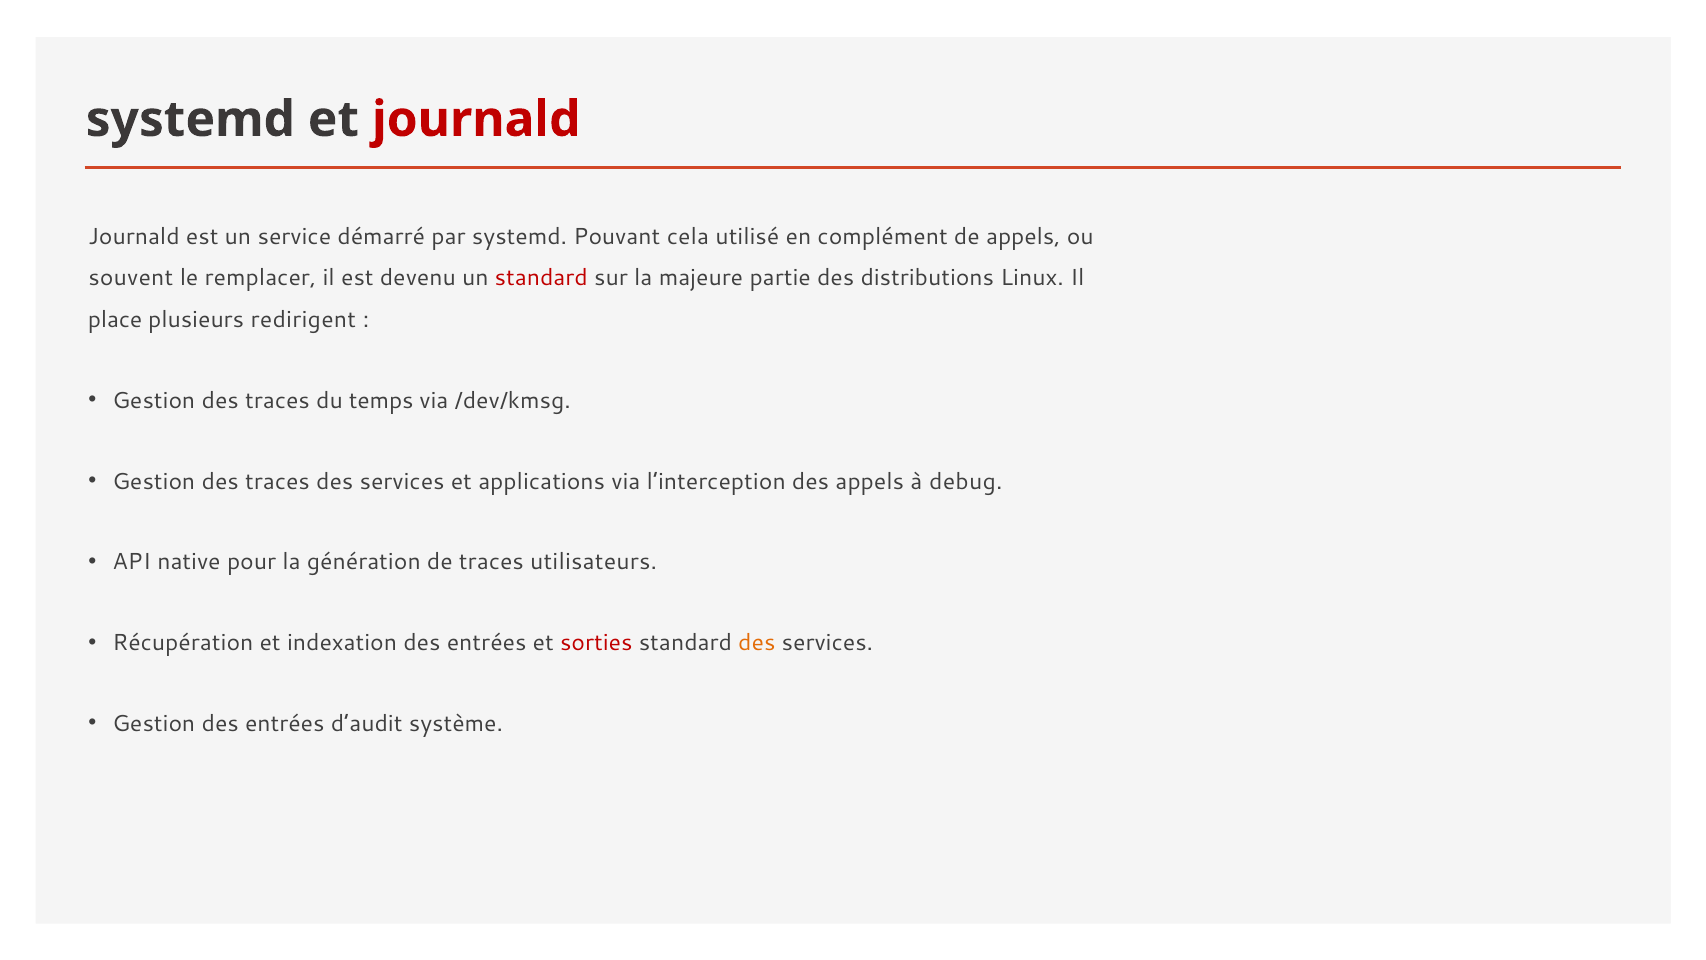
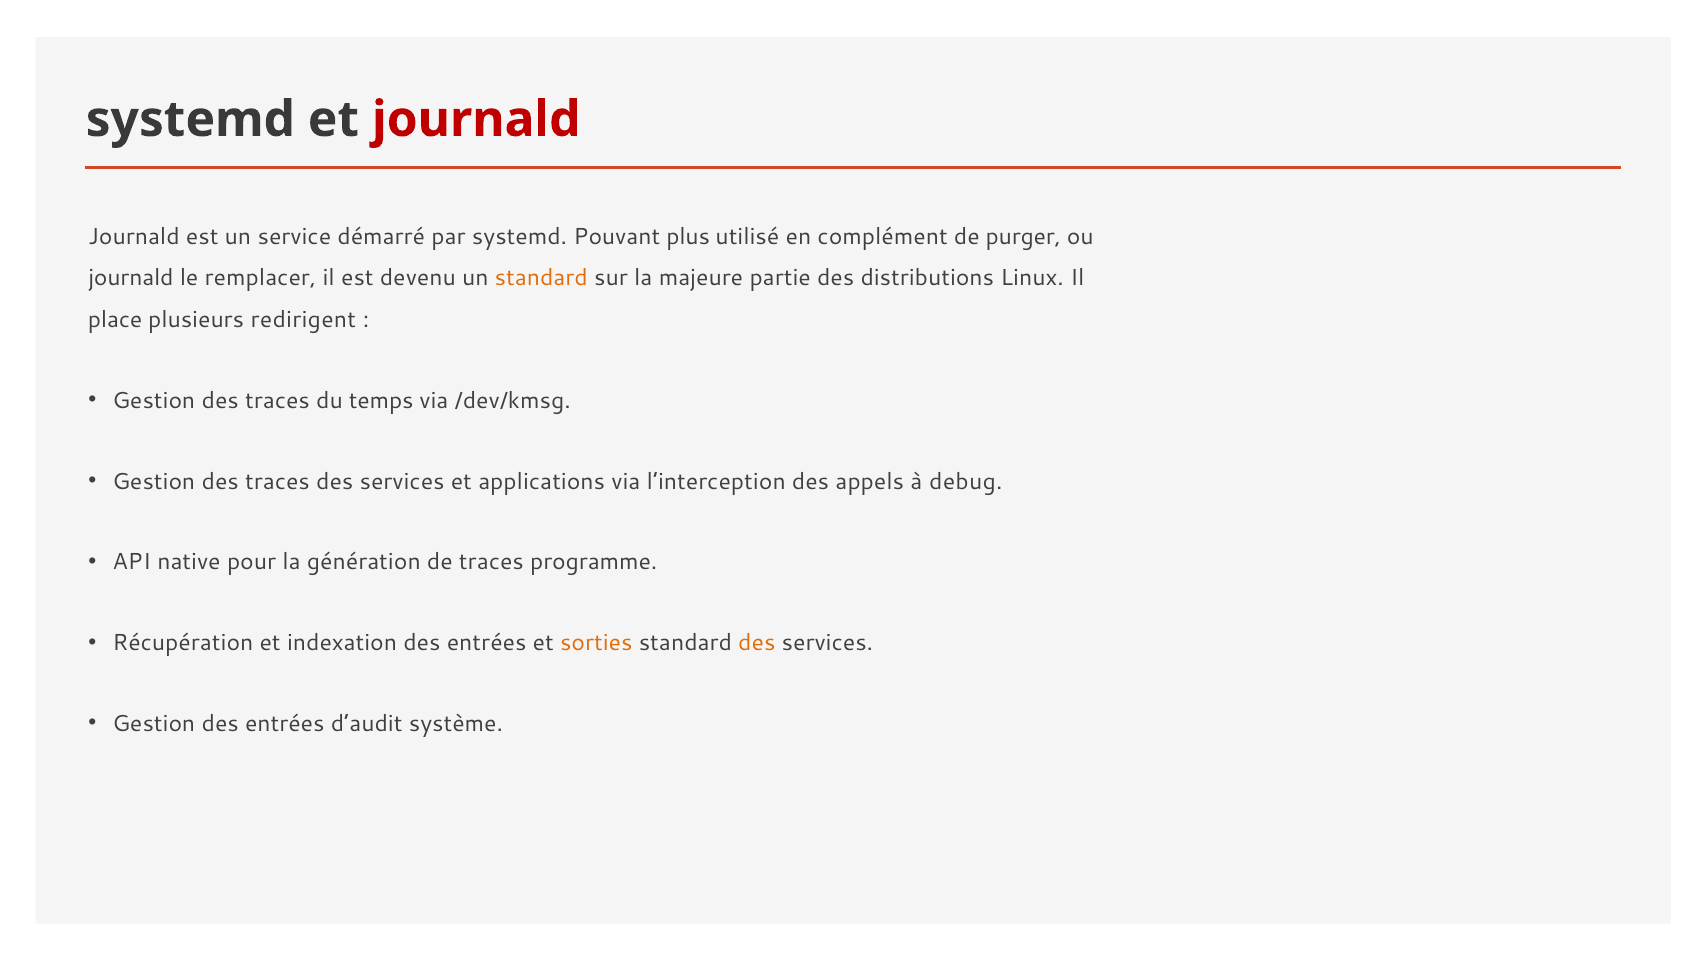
cela: cela -> plus
de appels: appels -> purger
souvent at (131, 278): souvent -> journald
standard at (541, 278) colour: red -> orange
utilisateurs: utilisateurs -> programme
sorties colour: red -> orange
